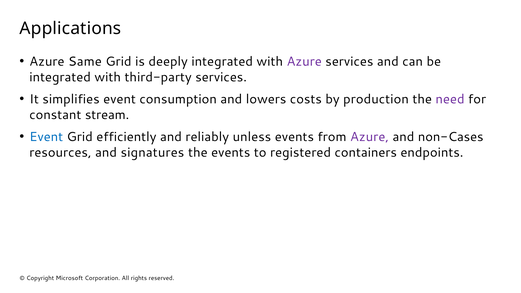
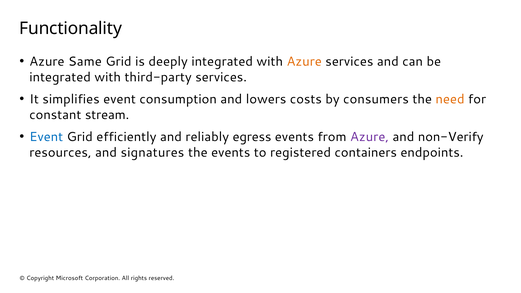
Applications: Applications -> Functionality
Azure at (304, 62) colour: purple -> orange
production: production -> consumers
need colour: purple -> orange
unless: unless -> egress
non-Cases: non-Cases -> non-Verify
